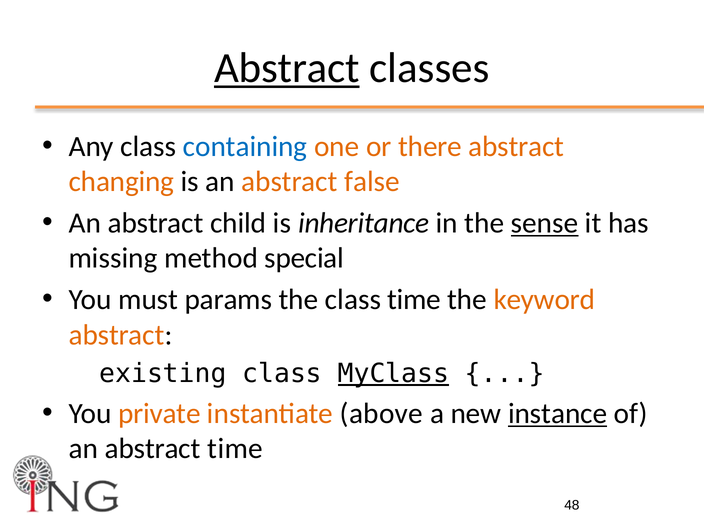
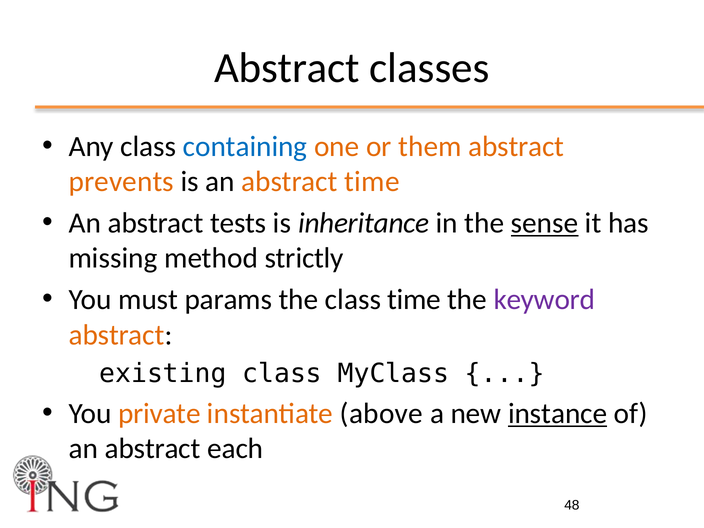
Abstract at (287, 68) underline: present -> none
there: there -> them
changing: changing -> prevents
abstract false: false -> time
child: child -> tests
special: special -> strictly
keyword colour: orange -> purple
MyClass underline: present -> none
abstract time: time -> each
